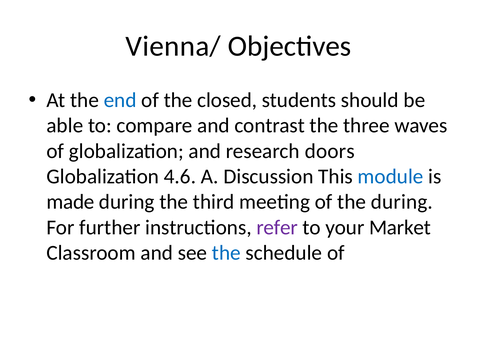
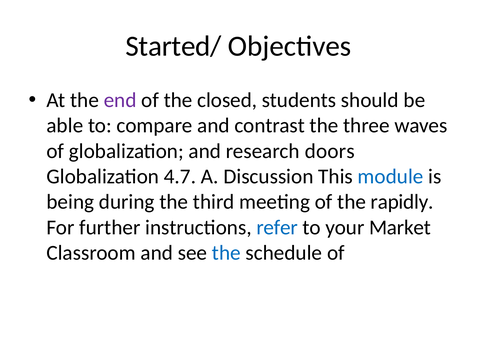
Vienna/: Vienna/ -> Started/
end colour: blue -> purple
4.6: 4.6 -> 4.7
made: made -> being
the during: during -> rapidly
refer colour: purple -> blue
